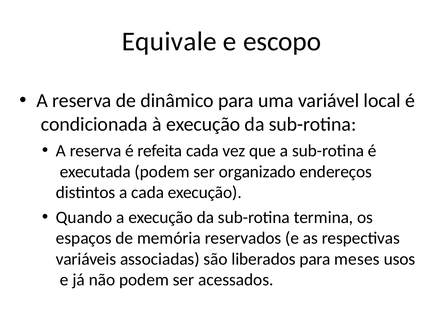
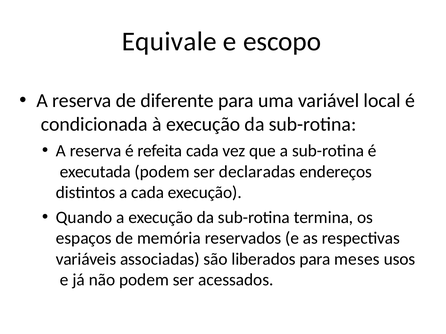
dinâmico: dinâmico -> diferente
organizado: organizado -> declaradas
